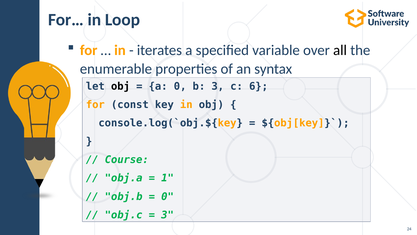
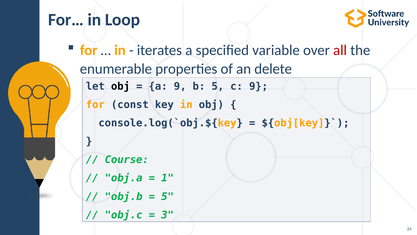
all colour: black -> red
syntax: syntax -> delete
a 0: 0 -> 9
b 3: 3 -> 5
c 6: 6 -> 9
0 at (168, 196): 0 -> 5
